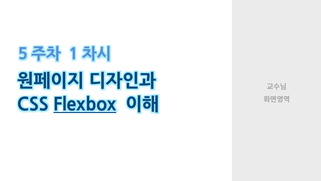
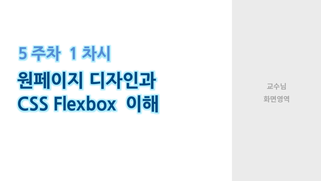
Flexbox underline: present -> none
